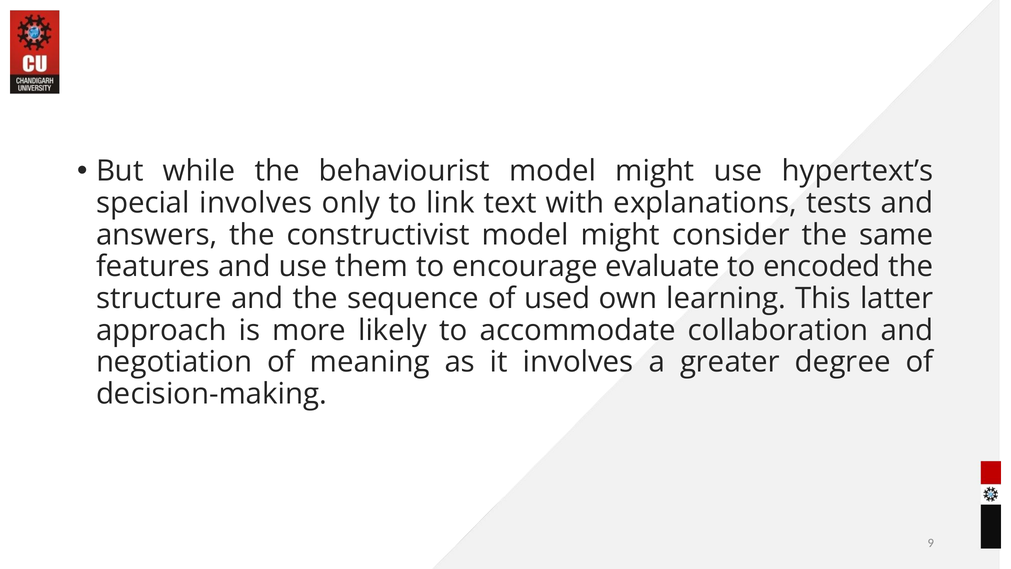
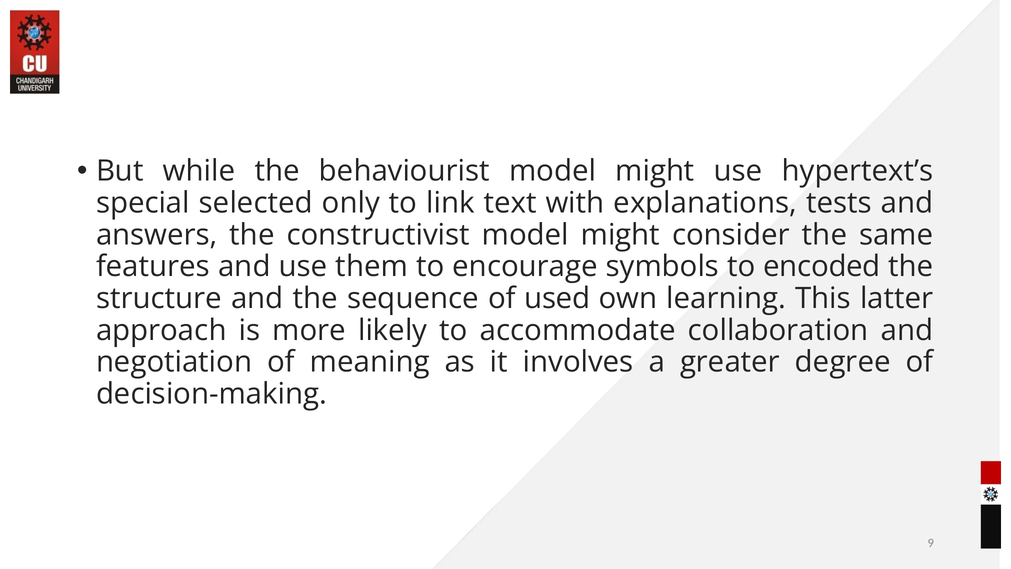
special involves: involves -> selected
evaluate: evaluate -> symbols
